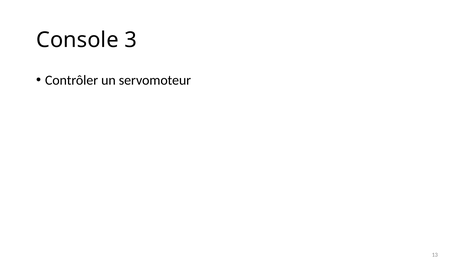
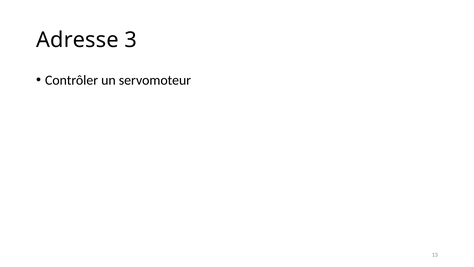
Console: Console -> Adresse
